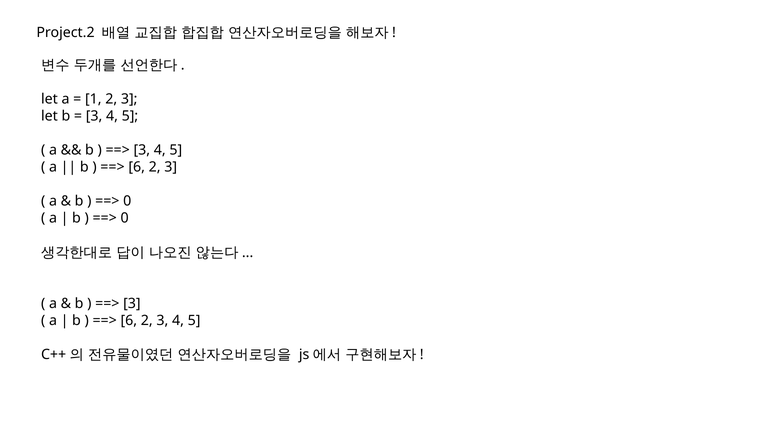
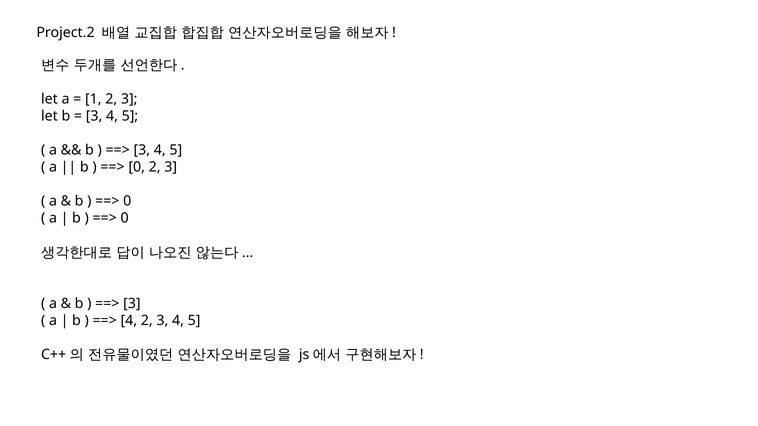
6 at (137, 167): 6 -> 0
6 at (129, 321): 6 -> 4
